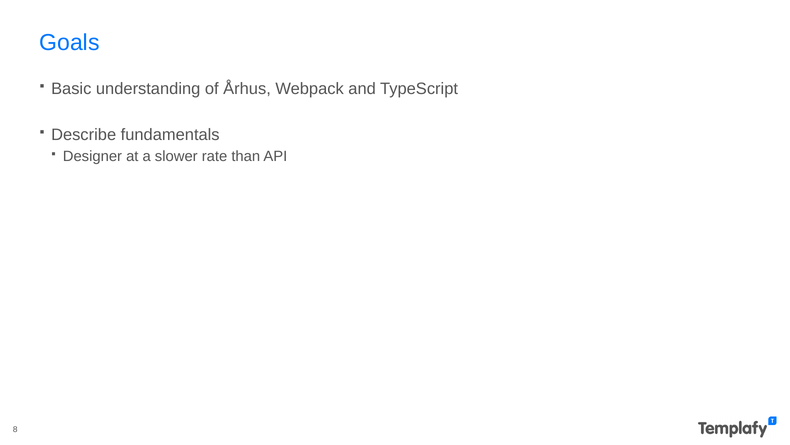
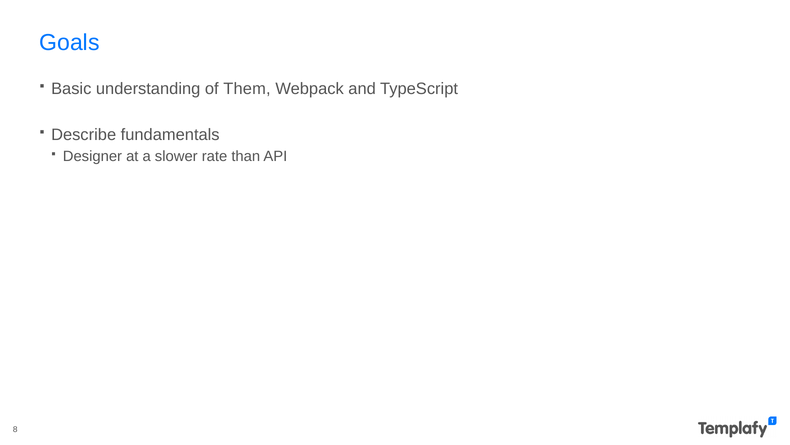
Århus: Århus -> Them
